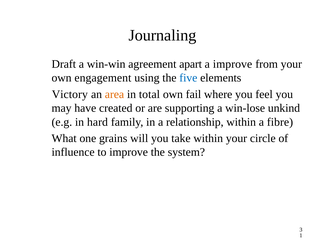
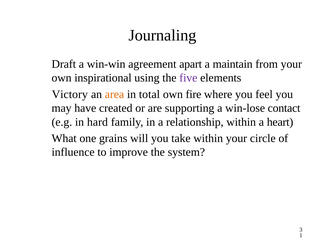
a improve: improve -> maintain
engagement: engagement -> inspirational
five colour: blue -> purple
fail: fail -> fire
unkind: unkind -> contact
fibre: fibre -> heart
